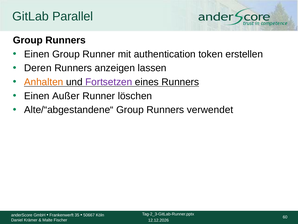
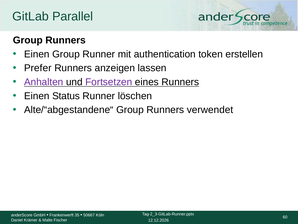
Deren: Deren -> Prefer
Anhalten colour: orange -> purple
Außer: Außer -> Status
